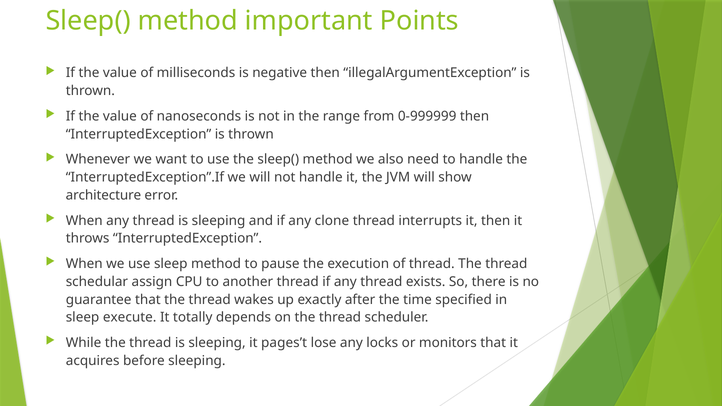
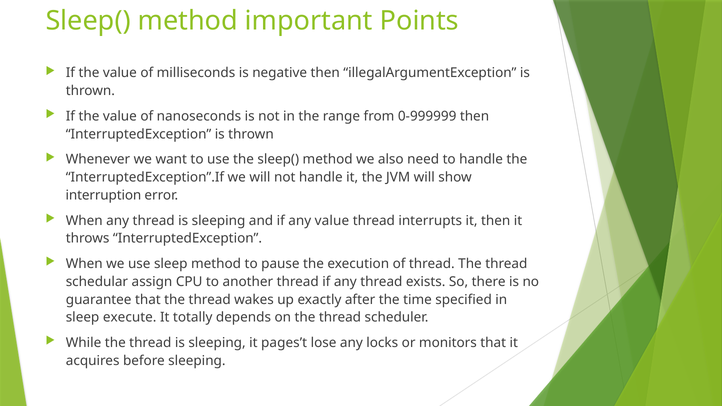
architecture: architecture -> interruption
any clone: clone -> value
